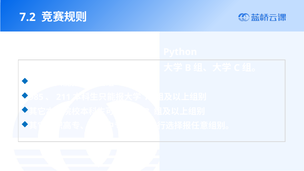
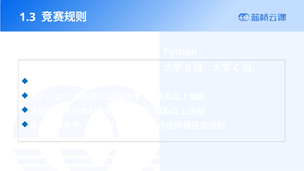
7.2: 7.2 -> 1.3
